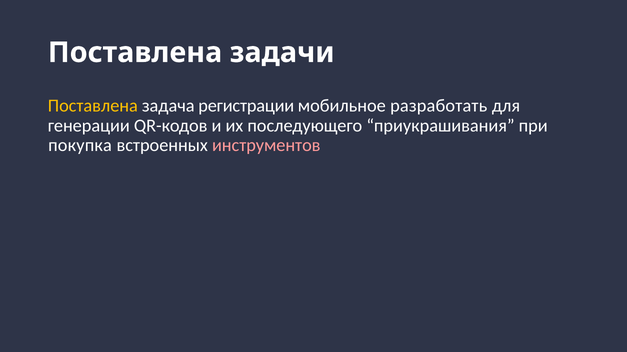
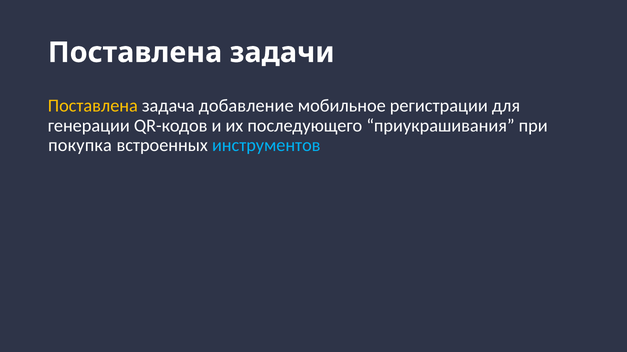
регистрации: регистрации -> добавление
разработать: разработать -> регистрации
инструментов colour: pink -> light blue
